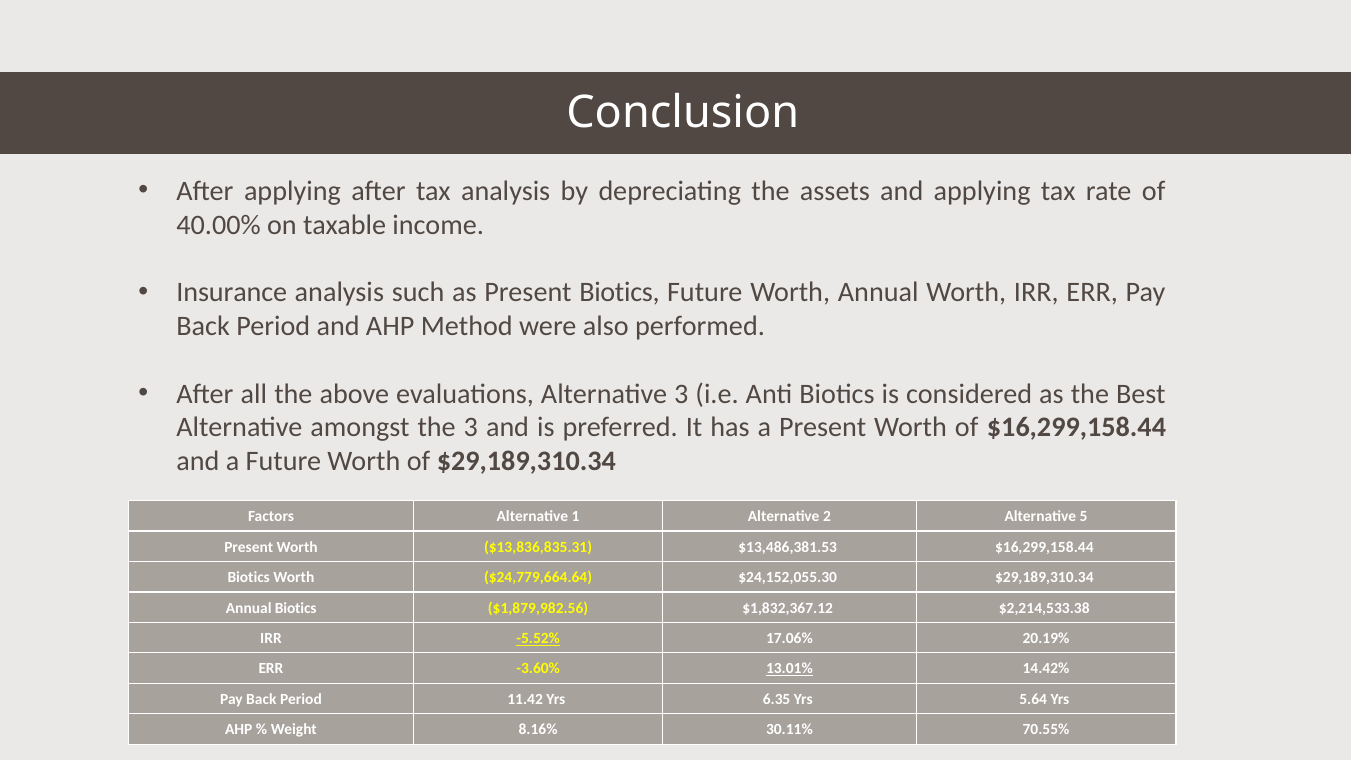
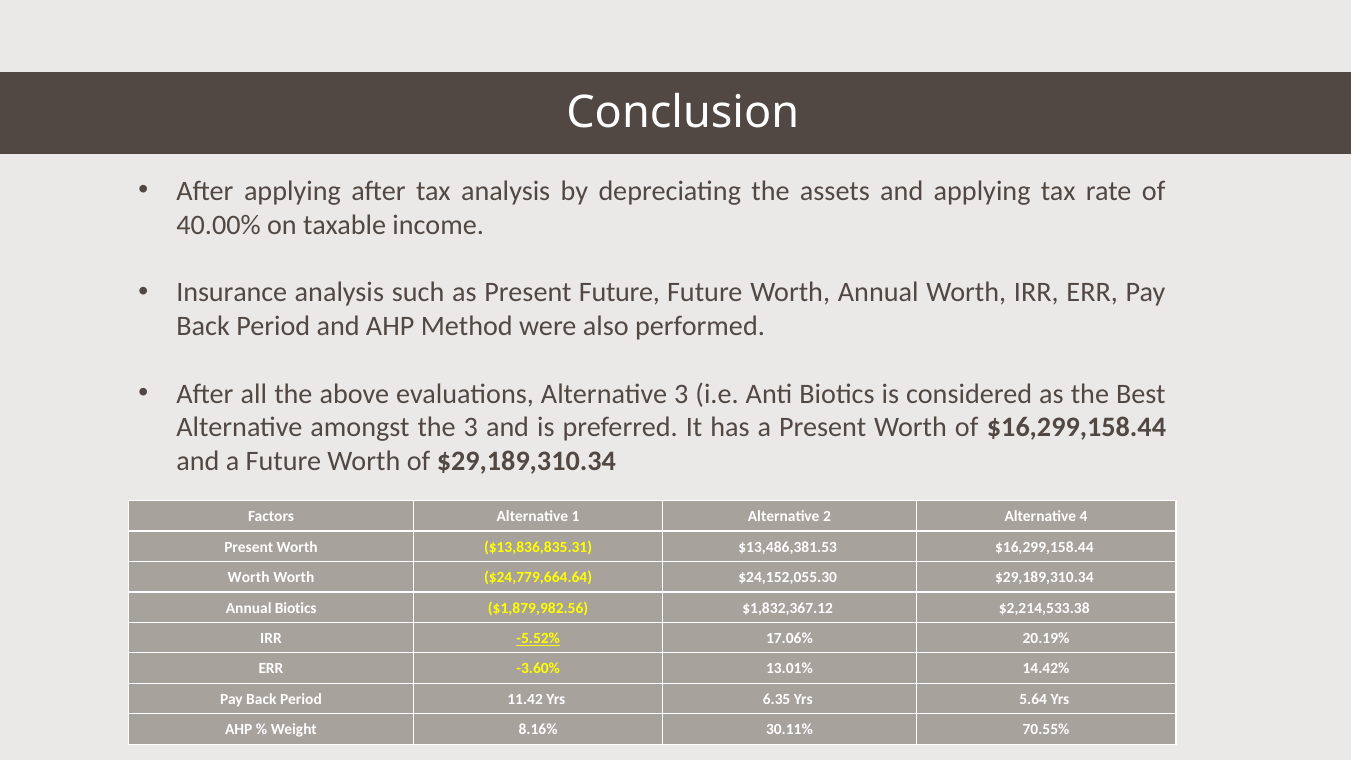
Present Biotics: Biotics -> Future
5: 5 -> 4
Biotics at (249, 577): Biotics -> Worth
13.01% underline: present -> none
